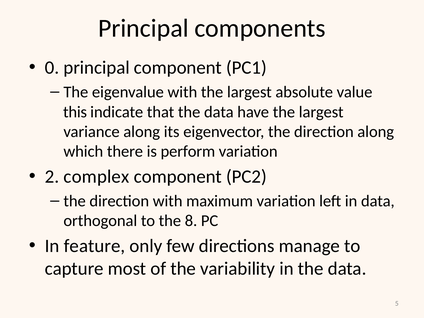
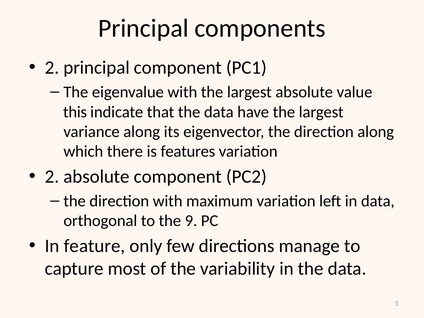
0 at (52, 68): 0 -> 2
perform: perform -> features
2 complex: complex -> absolute
8: 8 -> 9
